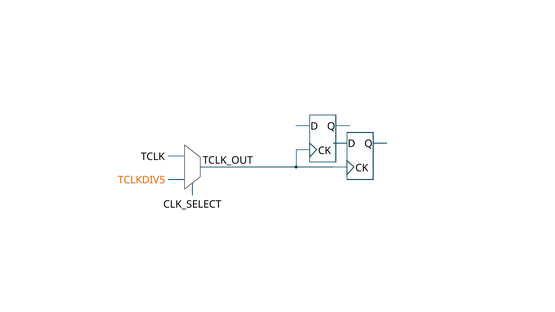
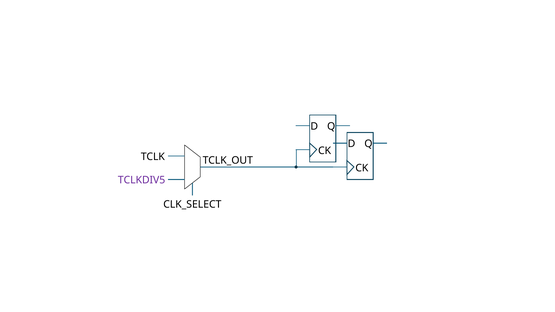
TCLKDIV5 colour: orange -> purple
